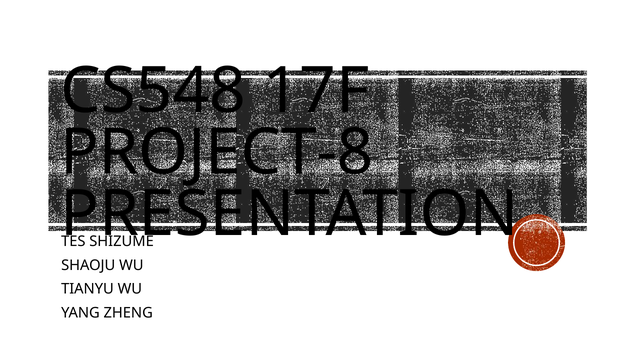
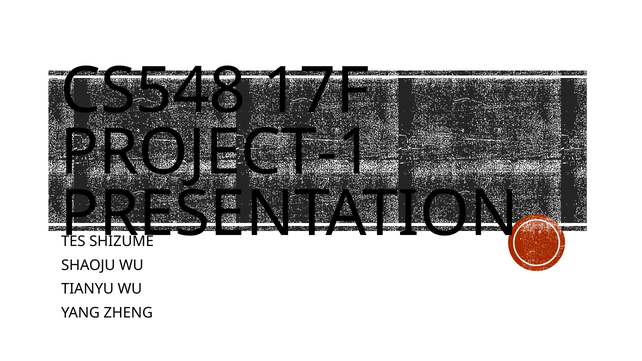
PROJECT-8: PROJECT-8 -> PROJECT-1
